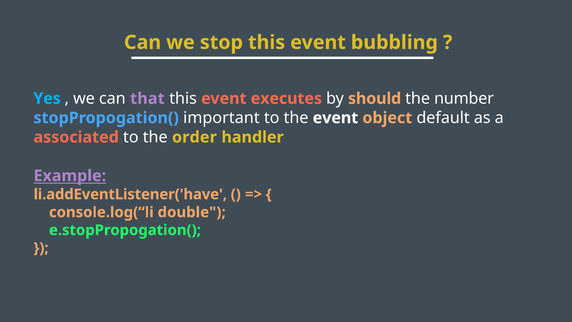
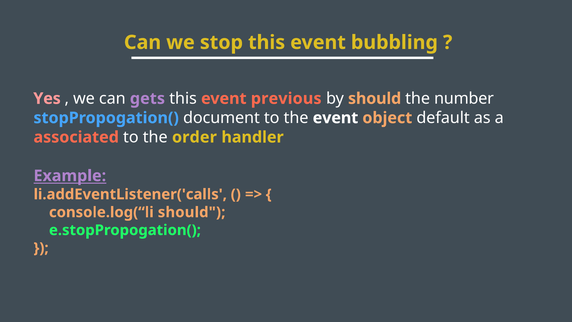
Yes colour: light blue -> pink
that: that -> gets
executes: executes -> previous
important: important -> document
li.addEventListener('have: li.addEventListener('have -> li.addEventListener('calls
console.log(“li double: double -> should
